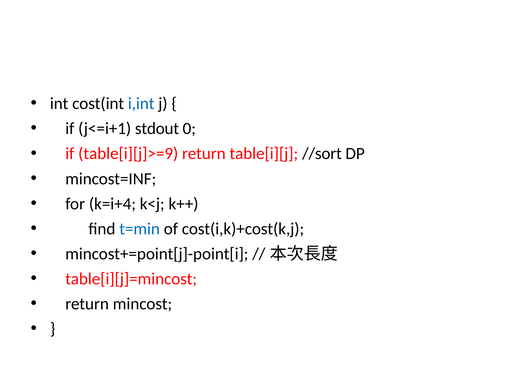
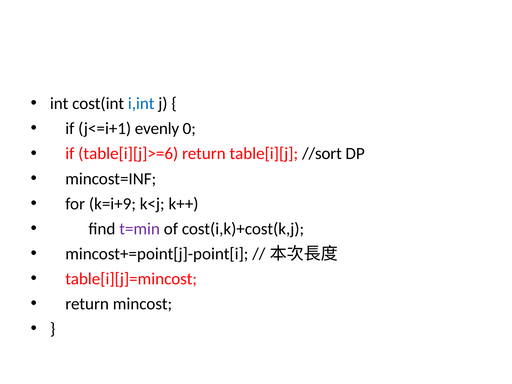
stdout: stdout -> evenly
table[i][j]>=9: table[i][j]>=9 -> table[i][j]>=6
k=i+4: k=i+4 -> k=i+9
t=min colour: blue -> purple
